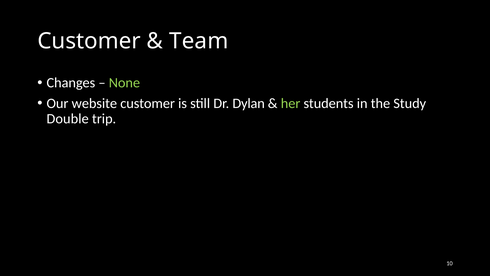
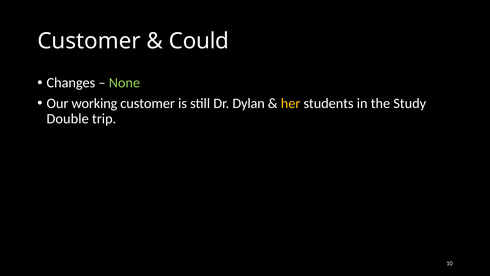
Team: Team -> Could
website: website -> working
her colour: light green -> yellow
